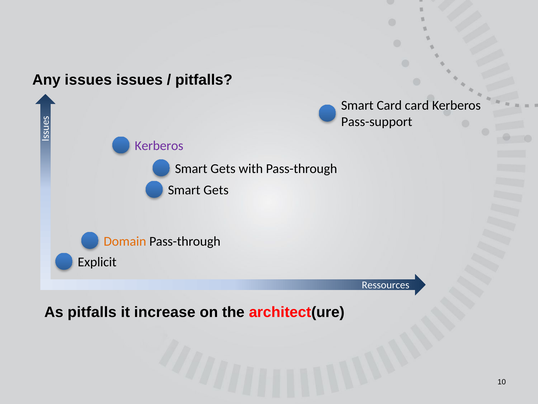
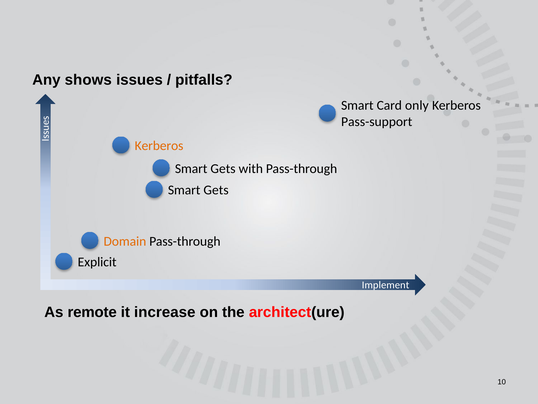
Any issues: issues -> shows
Card card: card -> only
Kerberos at (159, 146) colour: purple -> orange
Ressources: Ressources -> Implement
As pitfalls: pitfalls -> remote
